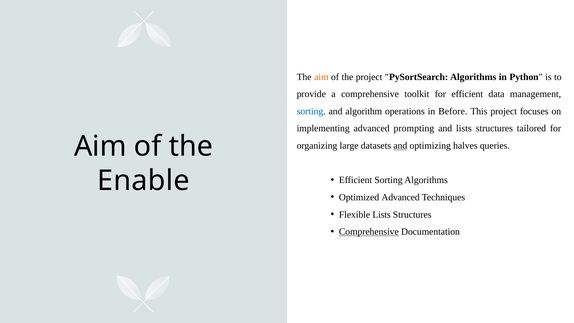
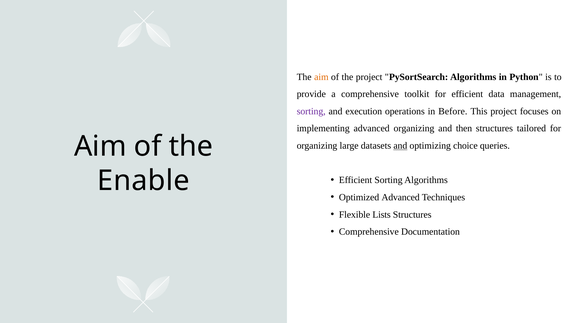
sorting at (311, 111) colour: blue -> purple
algorithm: algorithm -> execution
advanced prompting: prompting -> organizing
and lists: lists -> then
halves: halves -> choice
Comprehensive at (369, 232) underline: present -> none
